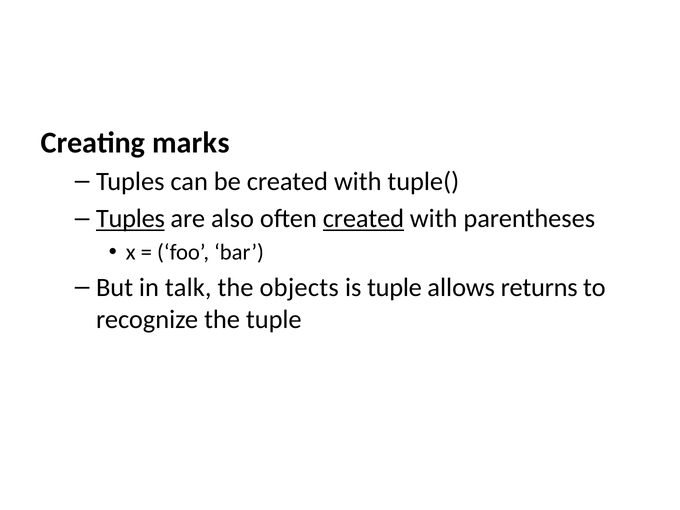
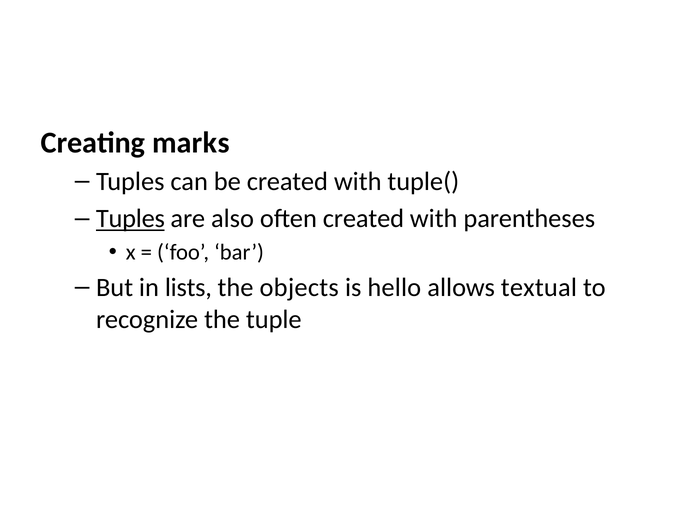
created at (363, 219) underline: present -> none
talk: talk -> lists
is tuple: tuple -> hello
returns: returns -> textual
